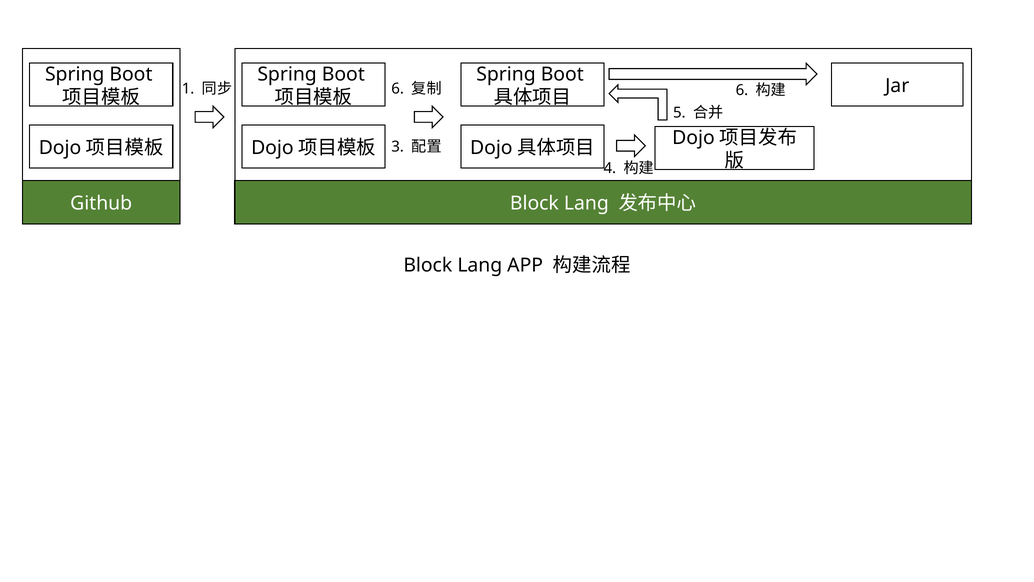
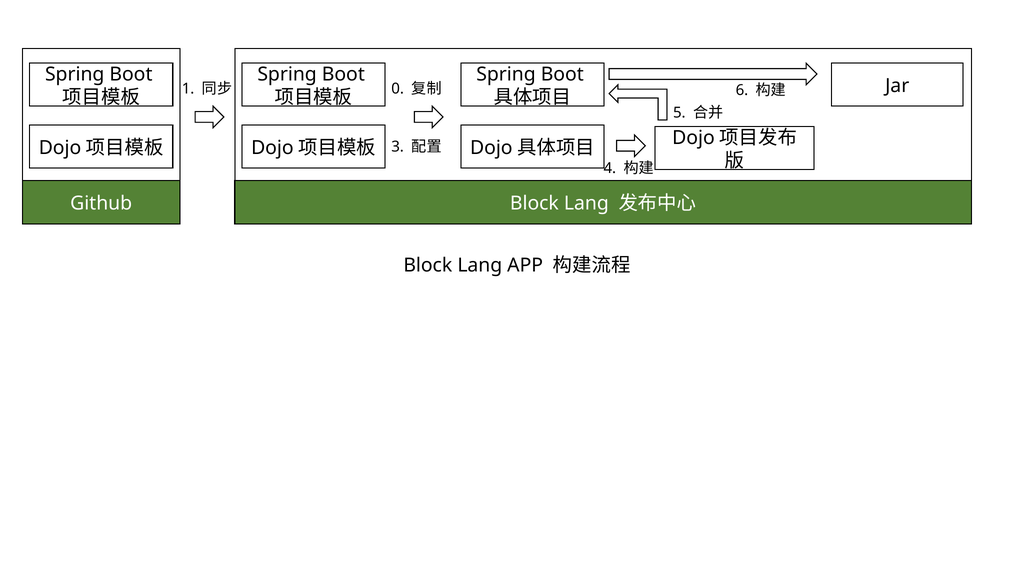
6 at (398, 89): 6 -> 0
